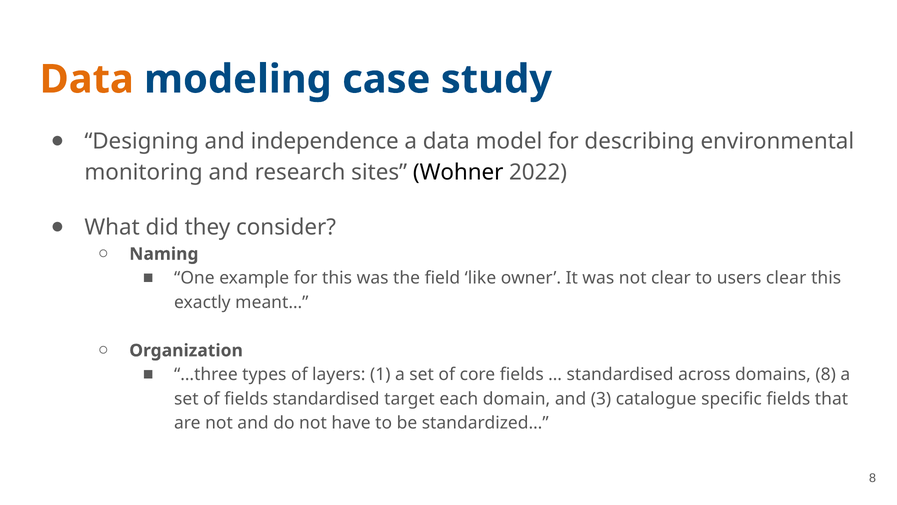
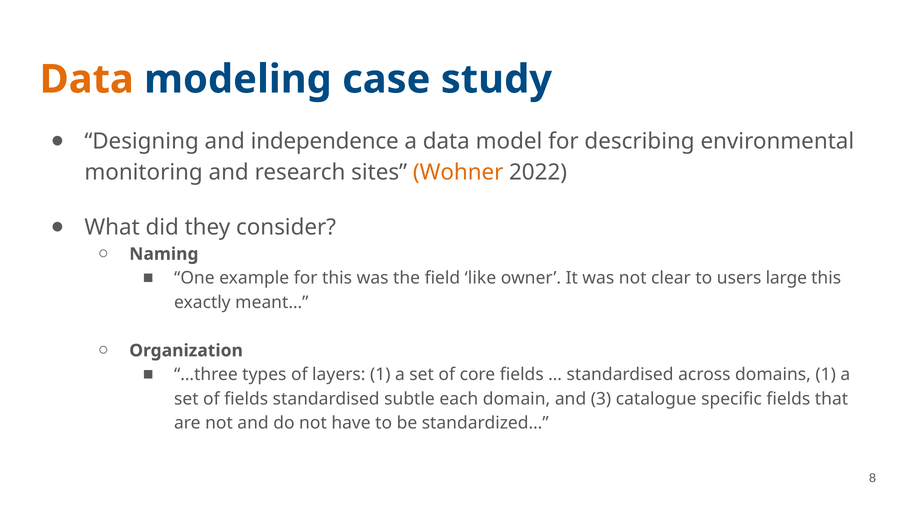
Wohner colour: black -> orange
users clear: clear -> large
domains 8: 8 -> 1
target: target -> subtle
